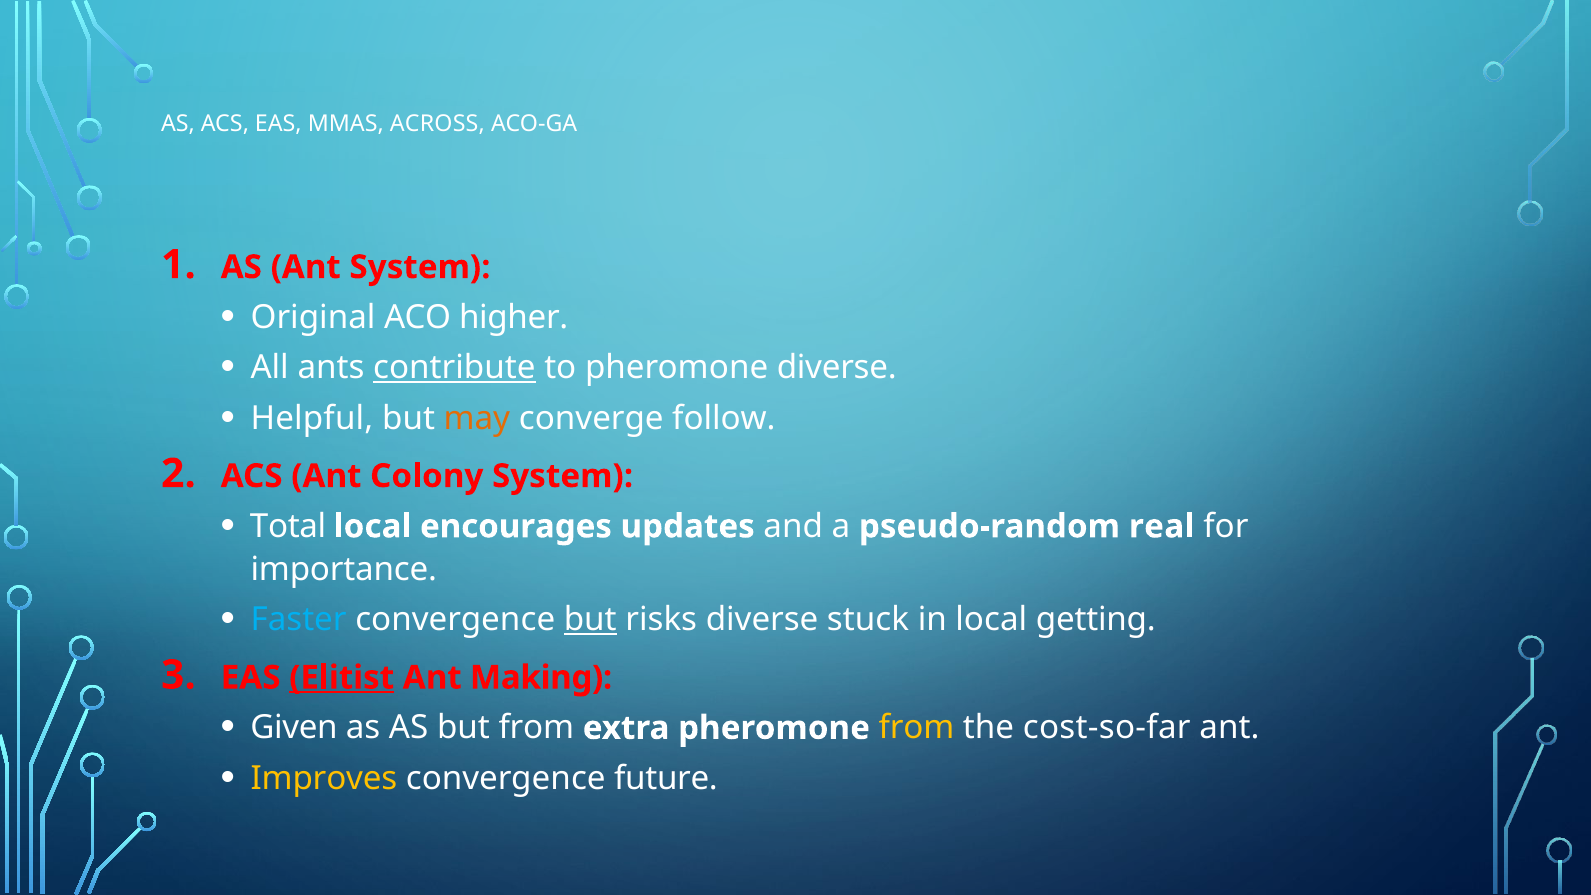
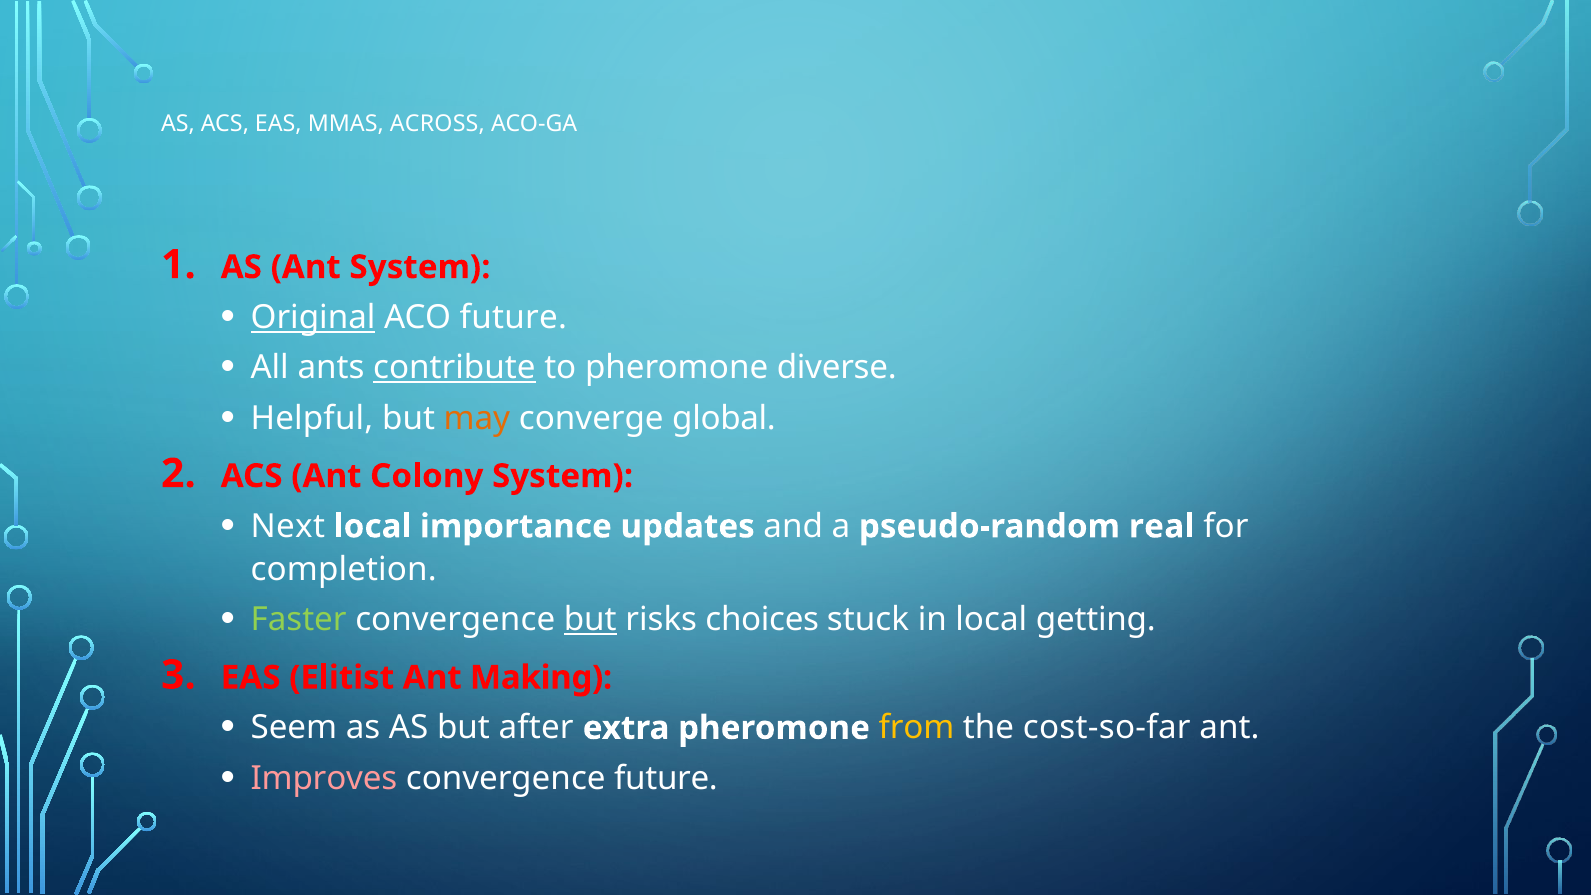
Original underline: none -> present
ACO higher: higher -> future
follow: follow -> global
Total: Total -> Next
encourages: encourages -> importance
importance: importance -> completion
Faster colour: light blue -> light green
risks diverse: diverse -> choices
Elitist underline: present -> none
Given: Given -> Seem
but from: from -> after
Improves colour: yellow -> pink
